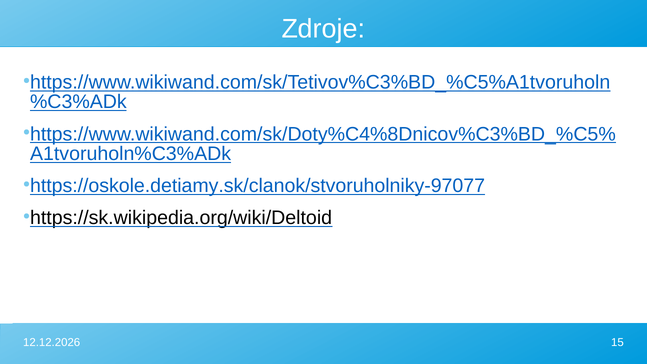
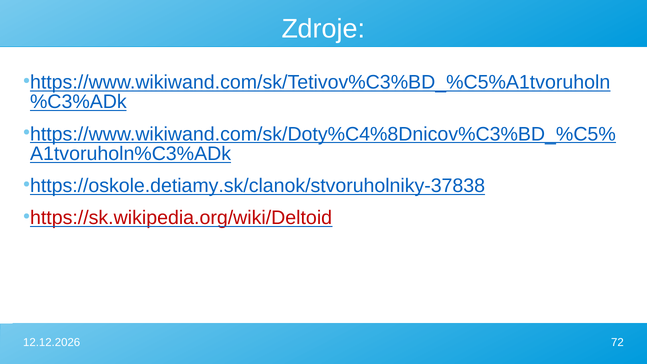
https://oskole.detiamy.sk/clanok/stvoruholniky-97077: https://oskole.detiamy.sk/clanok/stvoruholniky-97077 -> https://oskole.detiamy.sk/clanok/stvoruholniky-37838
https://sk.wikipedia.org/wiki/Deltoid colour: black -> red
15: 15 -> 72
